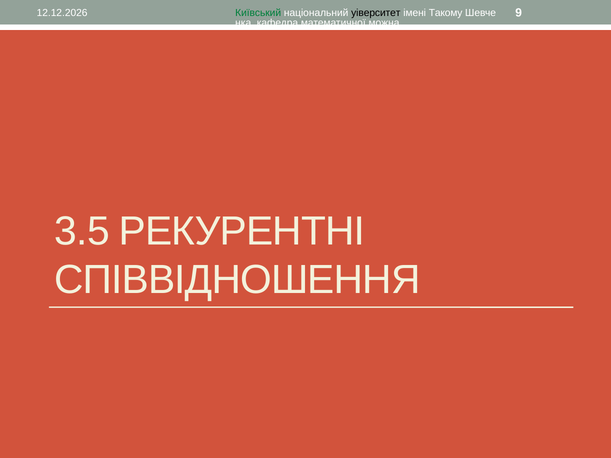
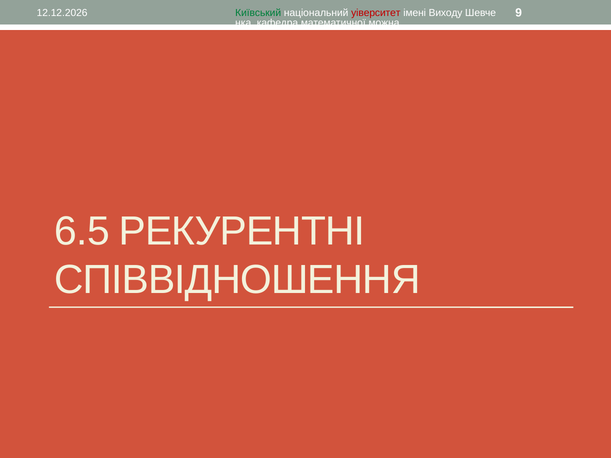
уіверситет colour: black -> red
Такому: Такому -> Виходу
3.5: 3.5 -> 6.5
